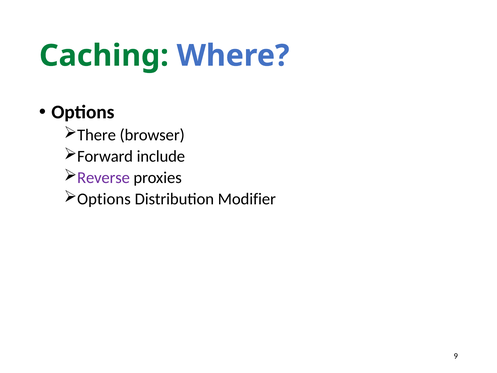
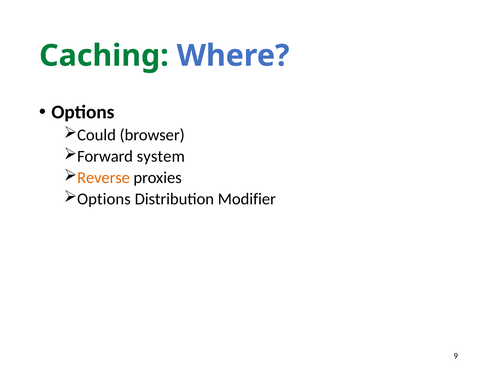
There: There -> Could
include: include -> system
Reverse colour: purple -> orange
